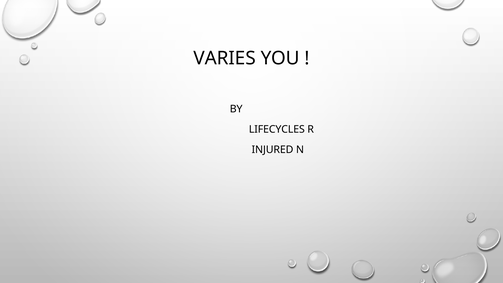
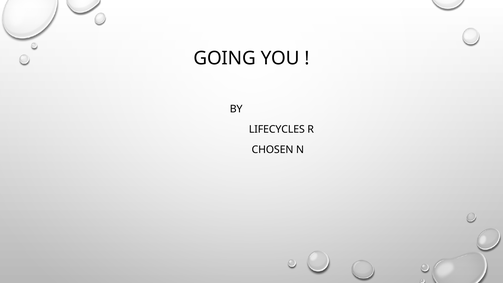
VARIES: VARIES -> GOING
INJURED: INJURED -> CHOSEN
